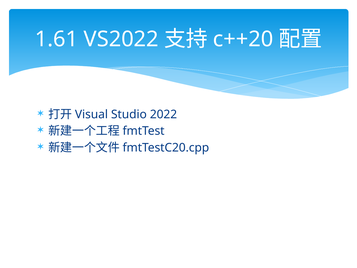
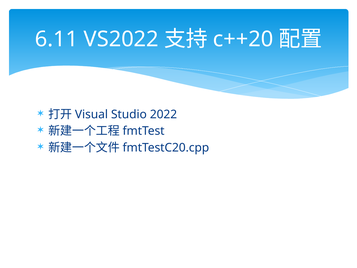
1.61: 1.61 -> 6.11
